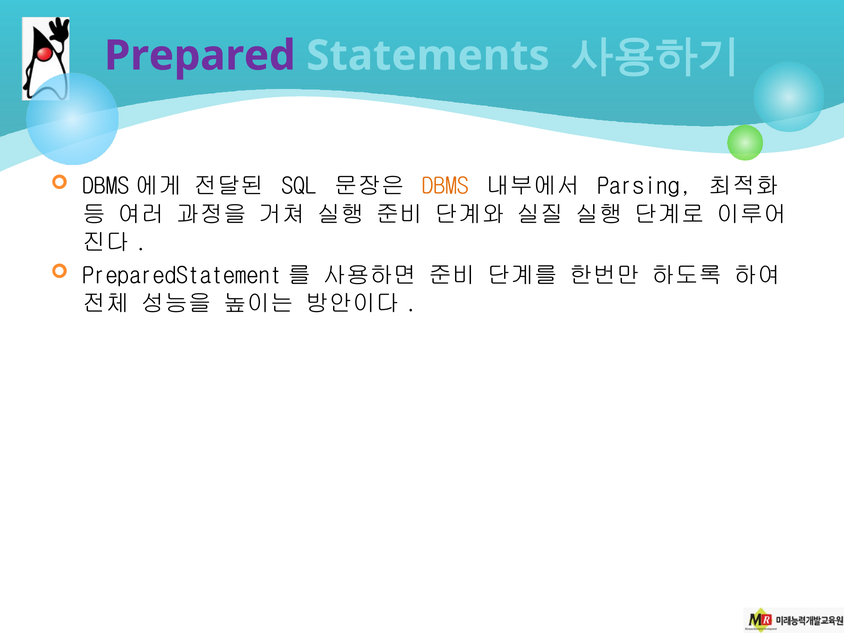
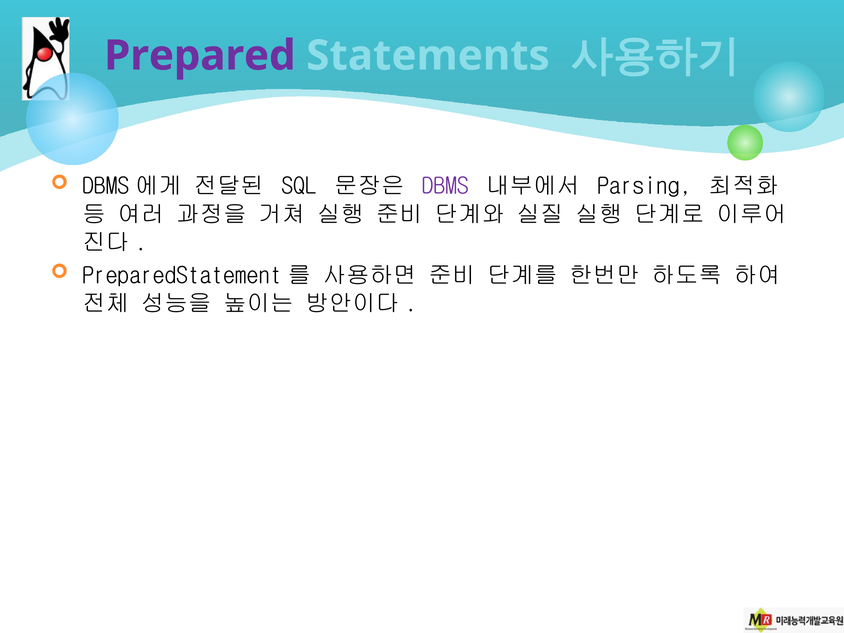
DBMS colour: orange -> purple
